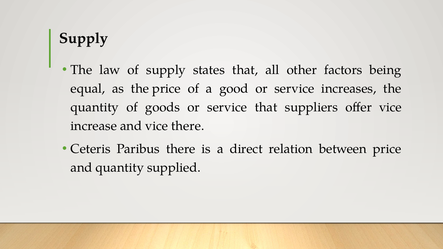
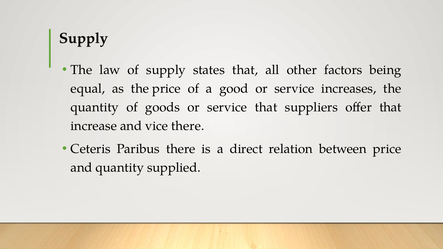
offer vice: vice -> that
